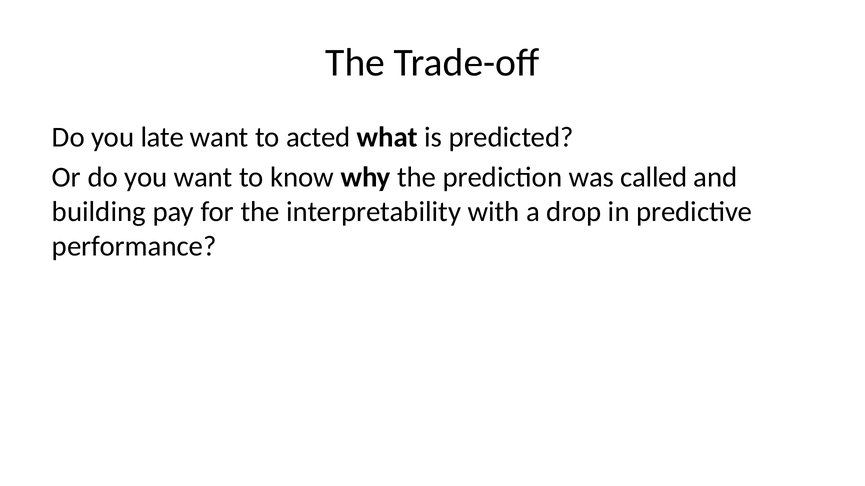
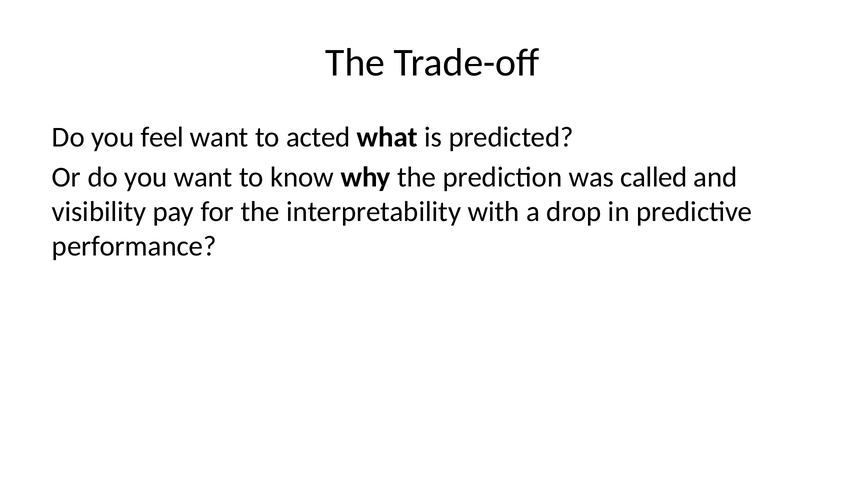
late: late -> feel
building: building -> visibility
